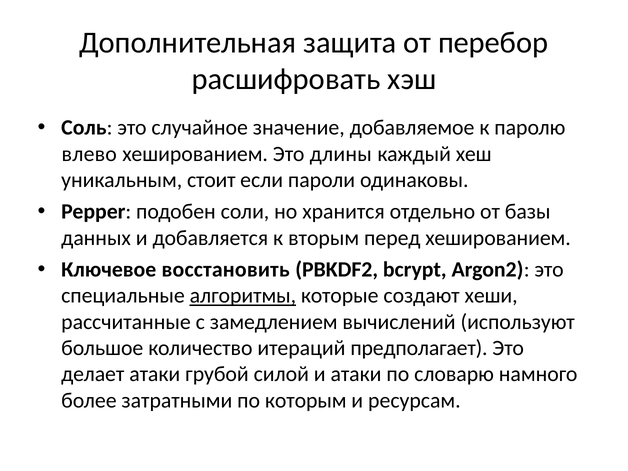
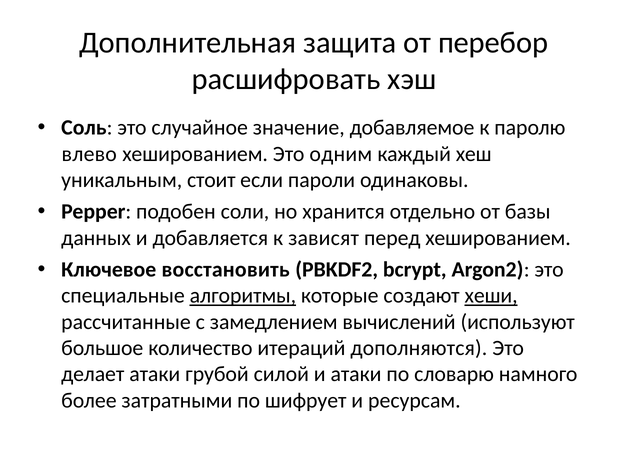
длины: длины -> одним
вторым: вторым -> зависят
хеши underline: none -> present
предполагает: предполагает -> дополняются
которым: которым -> шифрует
